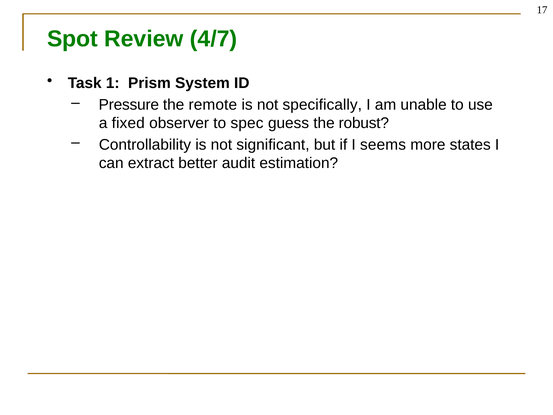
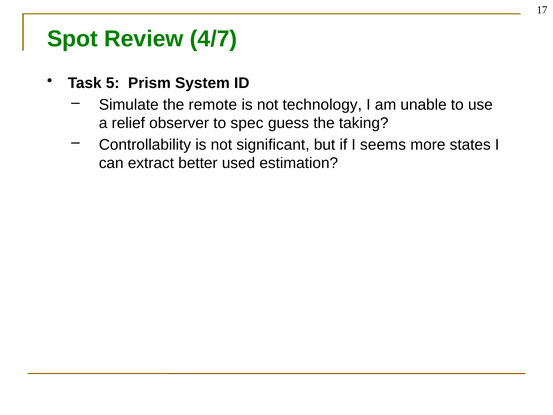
1: 1 -> 5
Pressure: Pressure -> Simulate
specifically: specifically -> technology
fixed: fixed -> relief
robust: robust -> taking
audit: audit -> used
